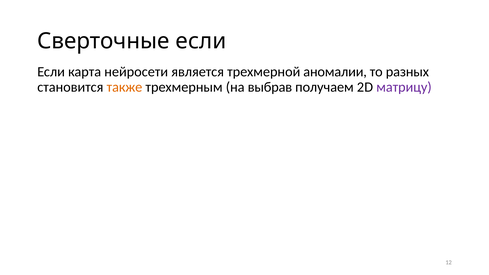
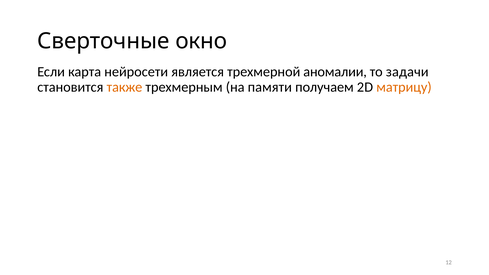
Сверточные если: если -> окно
разных: разных -> задачи
выбрав: выбрав -> памяти
матрицу colour: purple -> orange
